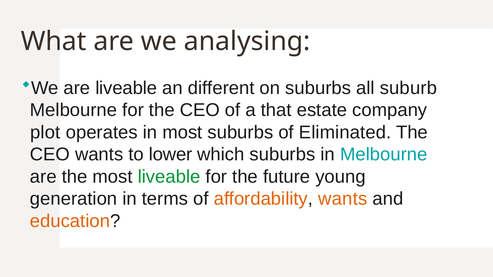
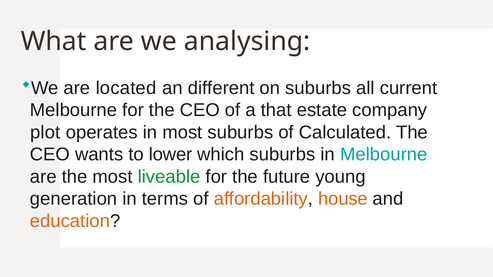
are liveable: liveable -> located
suburb: suburb -> current
Eliminated: Eliminated -> Calculated
affordability wants: wants -> house
